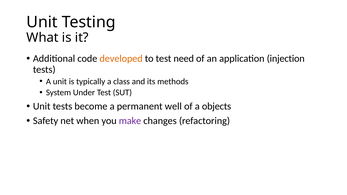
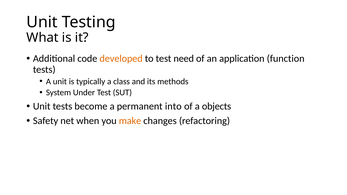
injection: injection -> function
well: well -> into
make colour: purple -> orange
